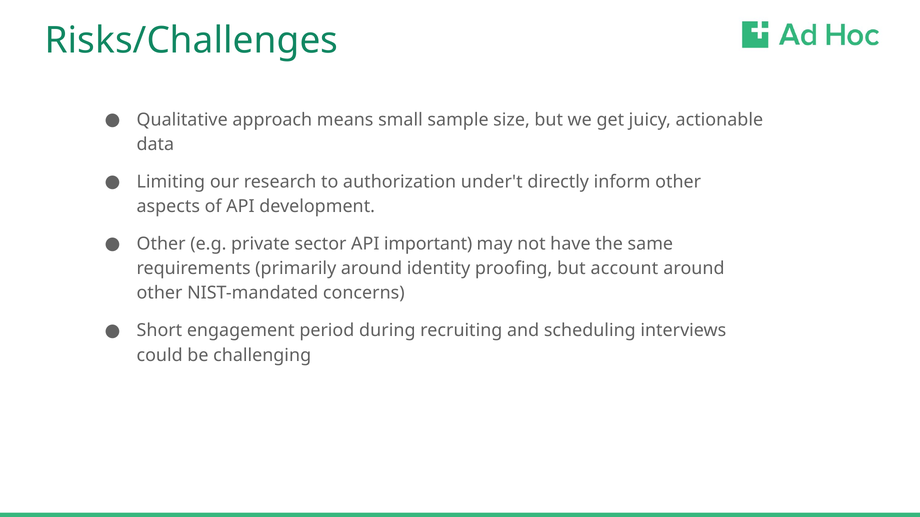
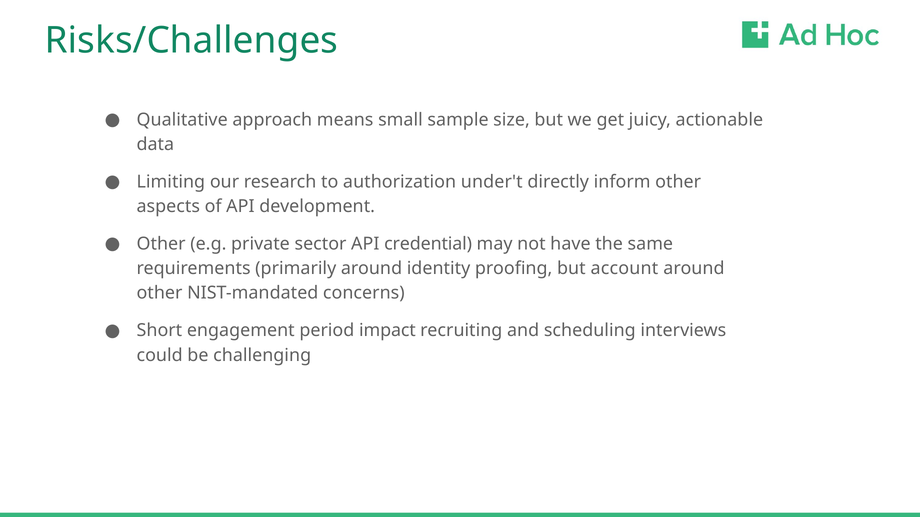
important: important -> credential
during: during -> impact
